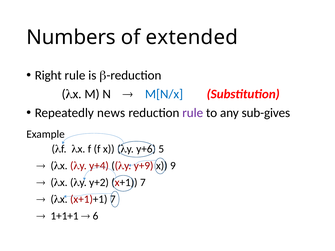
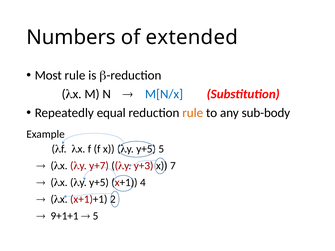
Right: Right -> Most
news: news -> equal
rule at (193, 113) colour: purple -> orange
sub-gives: sub-gives -> sub-body
x y y+6: y+6 -> y+5
y+4: y+4 -> y+7
y+9: y+9 -> y+3
9: 9 -> 7
x y y+2: y+2 -> y+5
x+1 7: 7 -> 4
x+1)+1 7: 7 -> 2
1+1+1: 1+1+1 -> 9+1+1
6 at (95, 216): 6 -> 5
